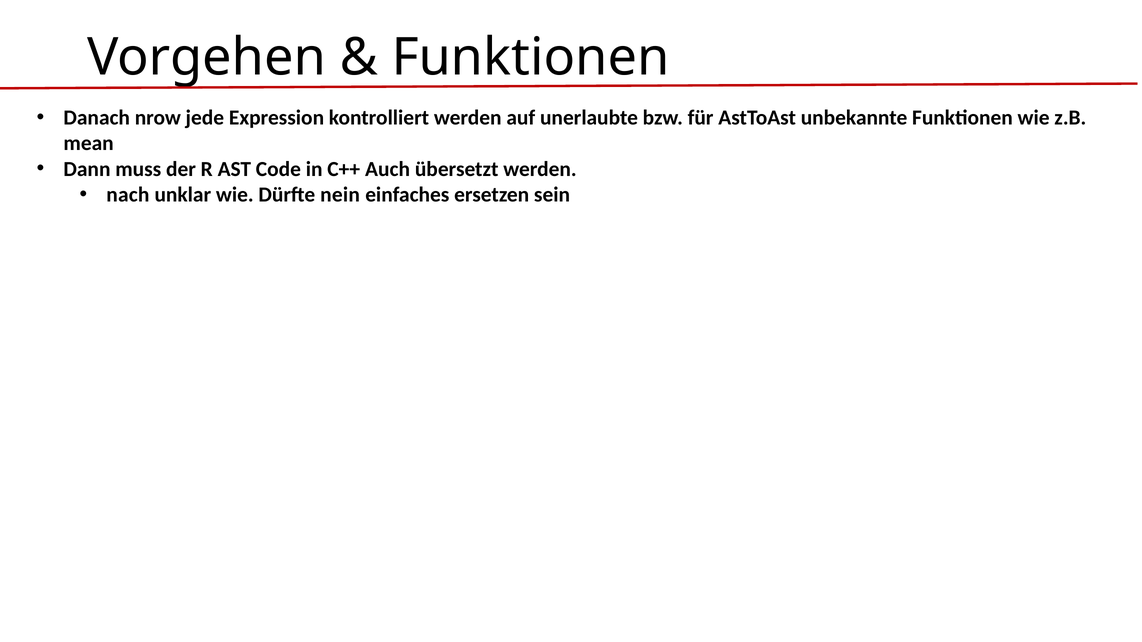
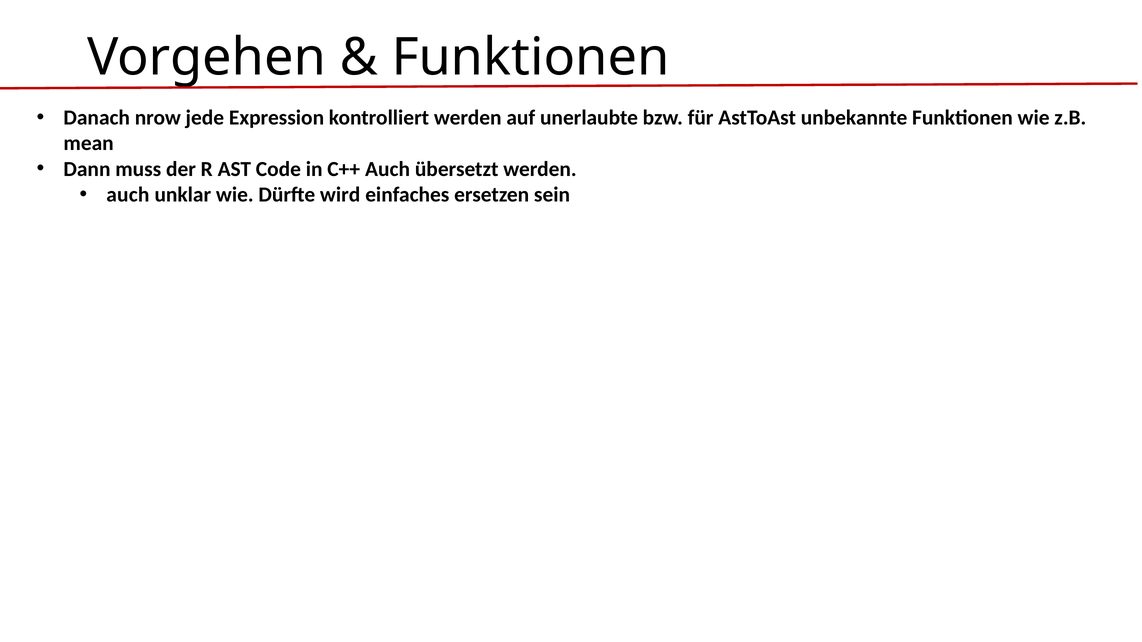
nach at (128, 195): nach -> auch
nein: nein -> wird
